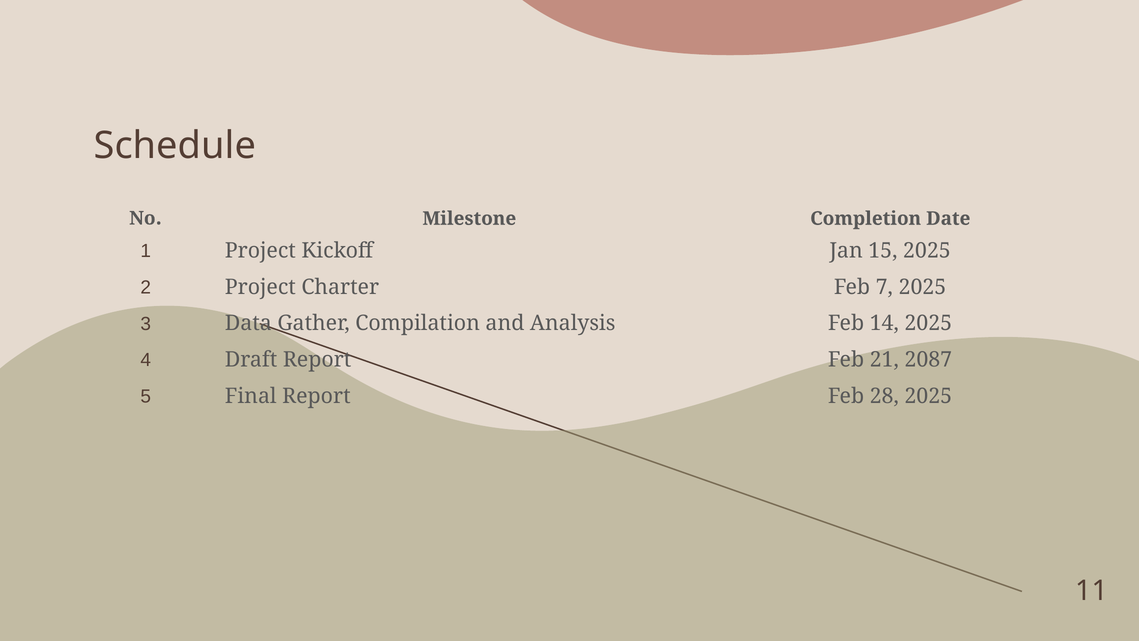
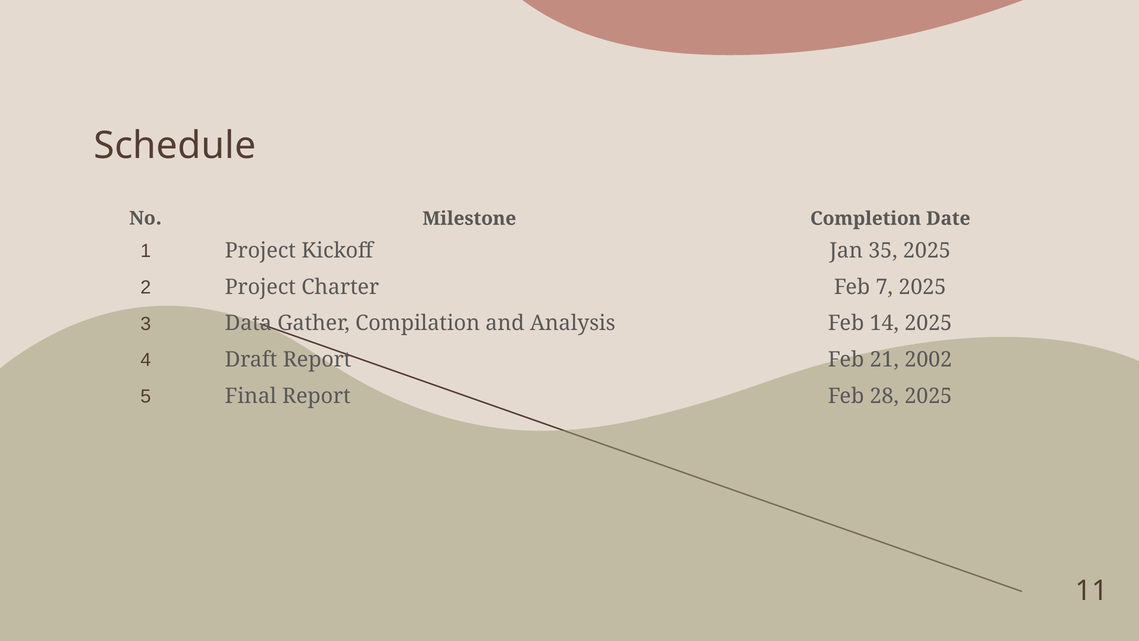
15: 15 -> 35
2087: 2087 -> 2002
